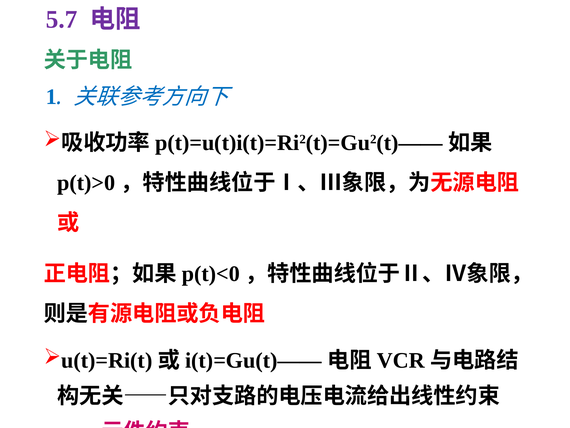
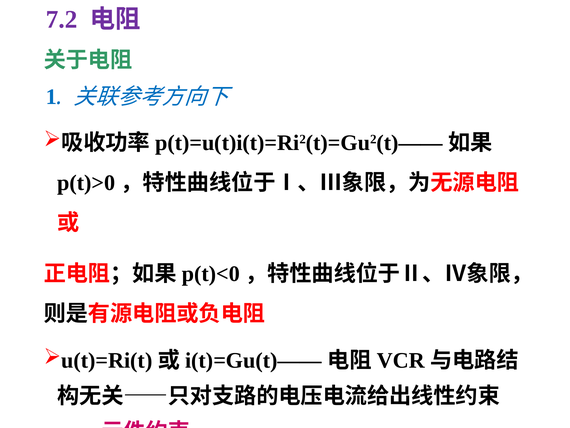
5.7: 5.7 -> 7.2
